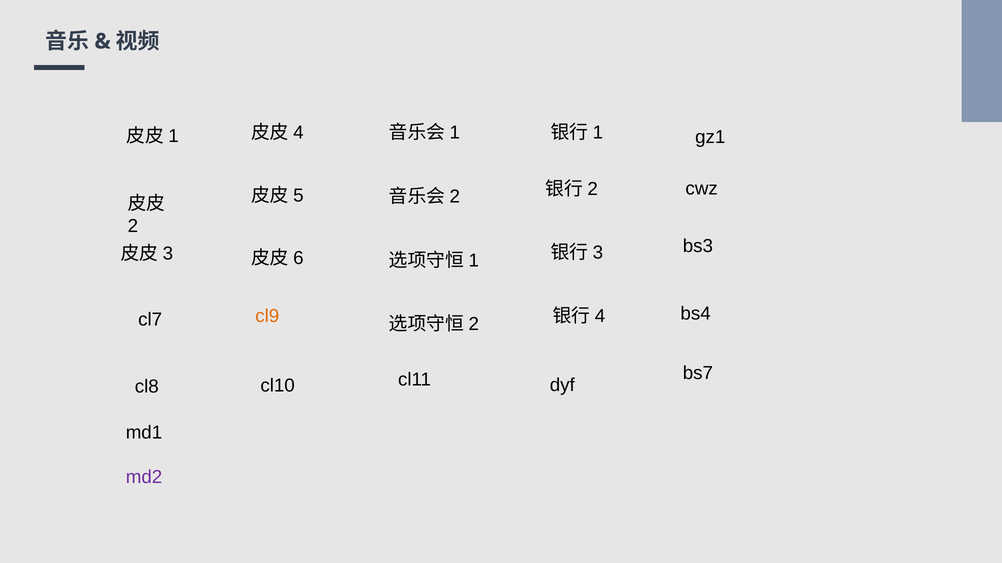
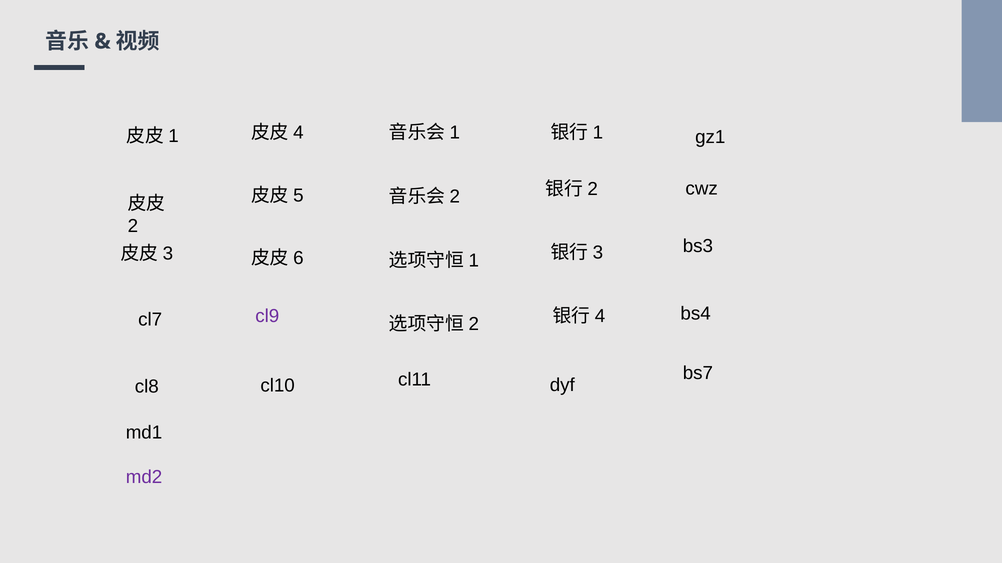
cl9 colour: orange -> purple
